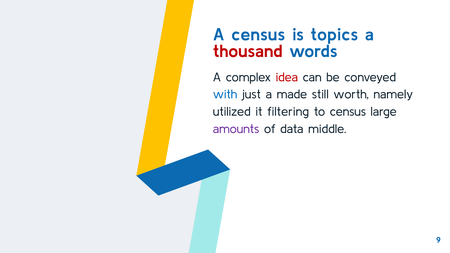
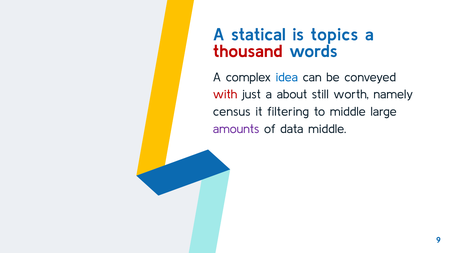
A census: census -> statical
idea colour: red -> blue
with colour: blue -> red
made: made -> about
utilized: utilized -> census
to census: census -> middle
